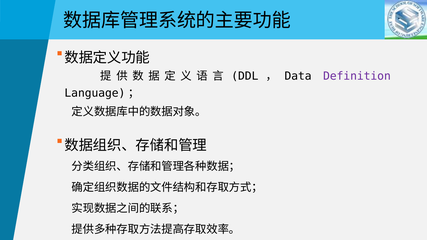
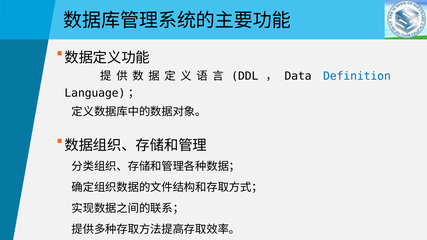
Definition colour: purple -> blue
